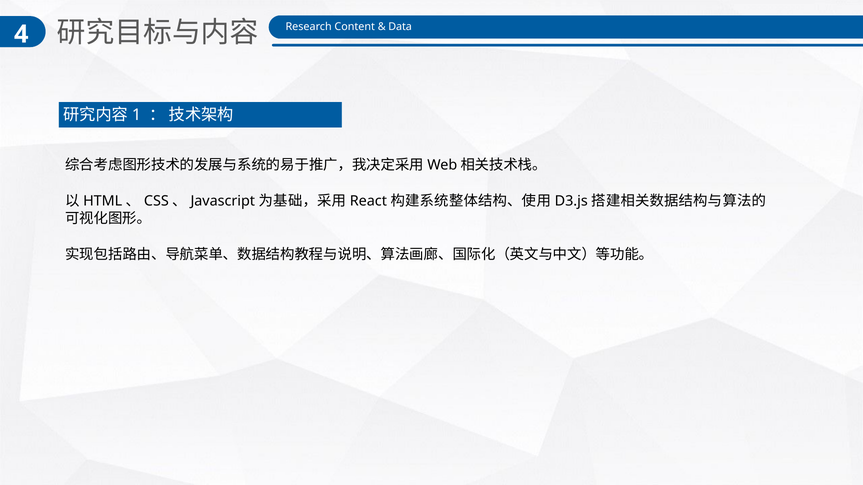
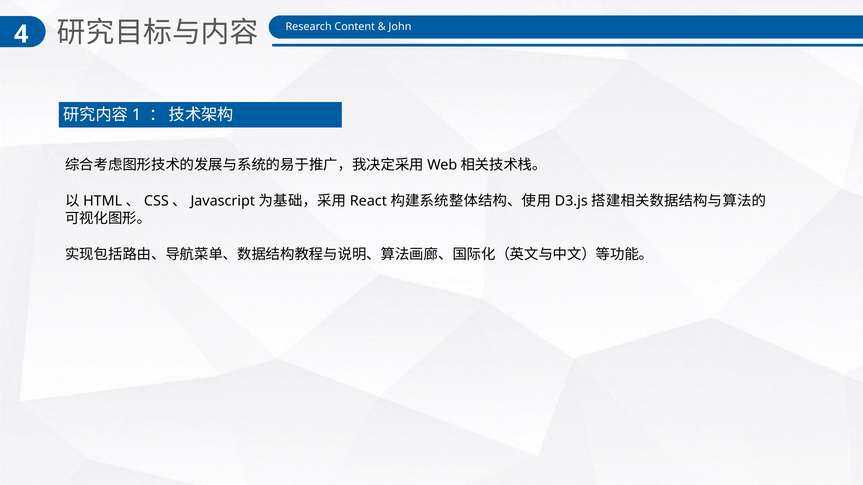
Data: Data -> John
